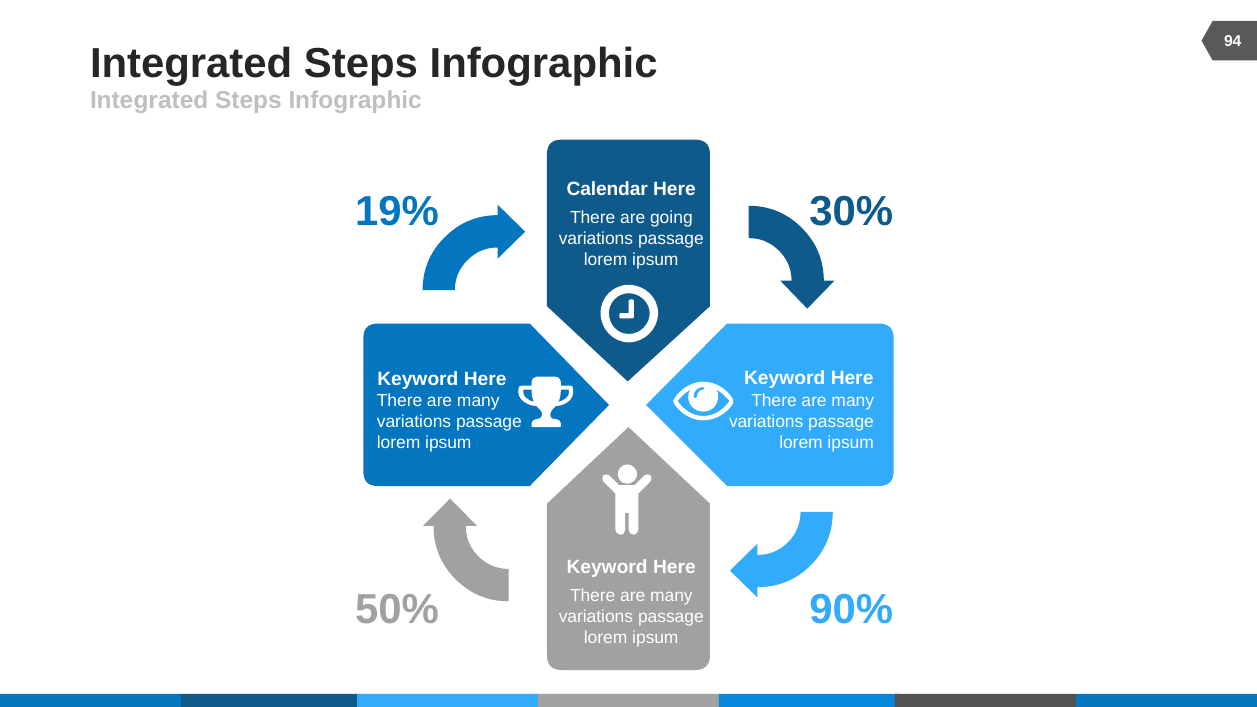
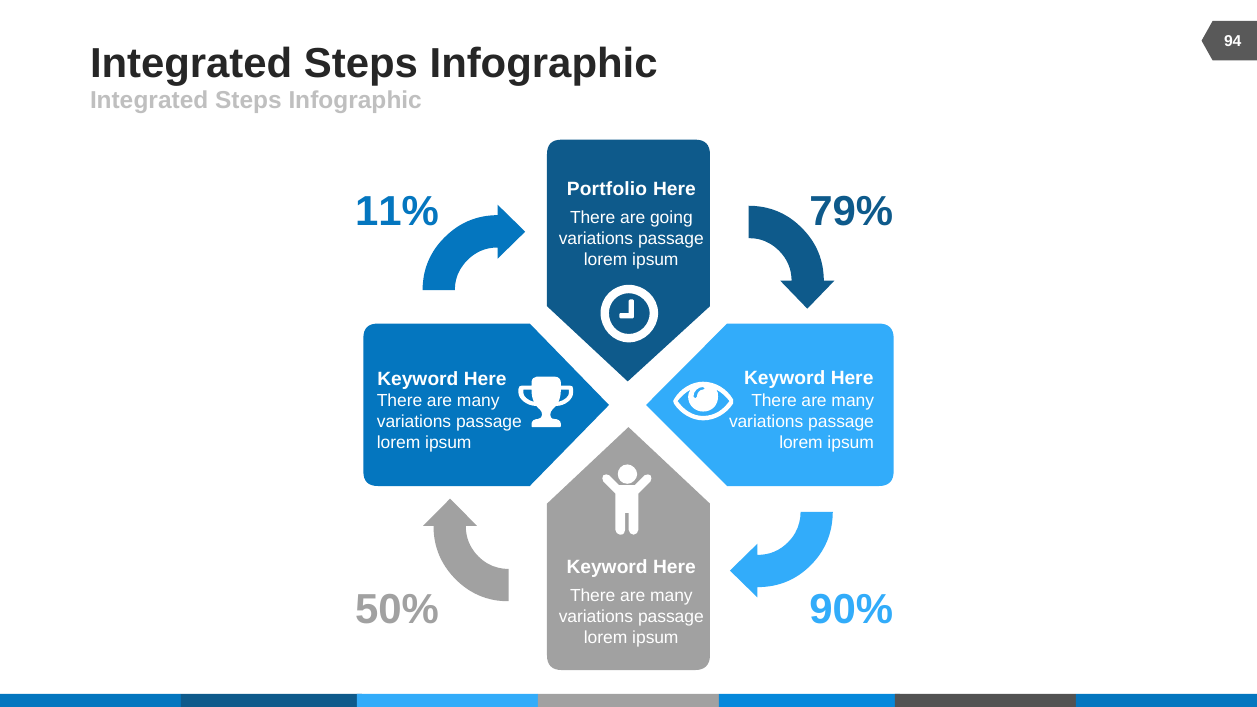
Calendar: Calendar -> Portfolio
19%: 19% -> 11%
30%: 30% -> 79%
